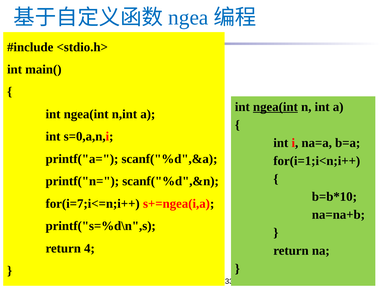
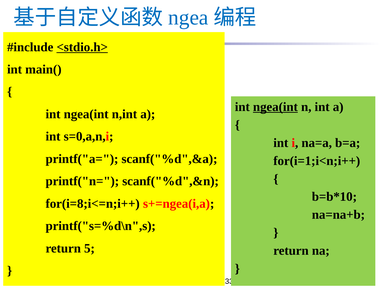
<stdio.h> underline: none -> present
for(i=7;i<=n;i++: for(i=7;i<=n;i++ -> for(i=8;i<=n;i++
4: 4 -> 5
